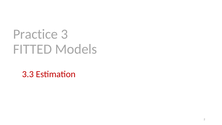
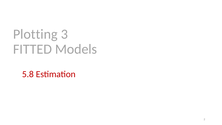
Practice: Practice -> Plotting
3.3: 3.3 -> 5.8
